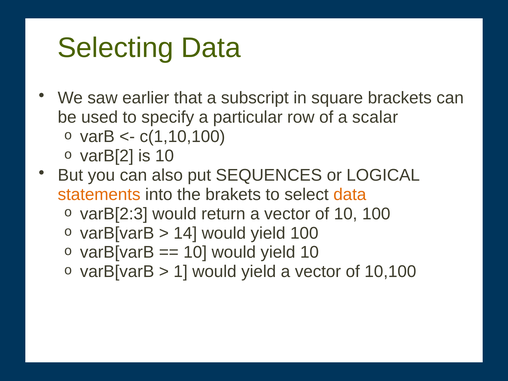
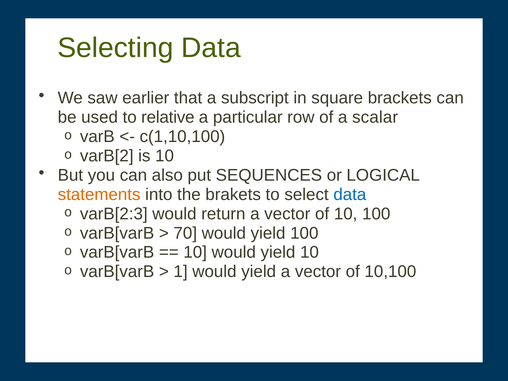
specify: specify -> relative
data at (350, 195) colour: orange -> blue
14: 14 -> 70
